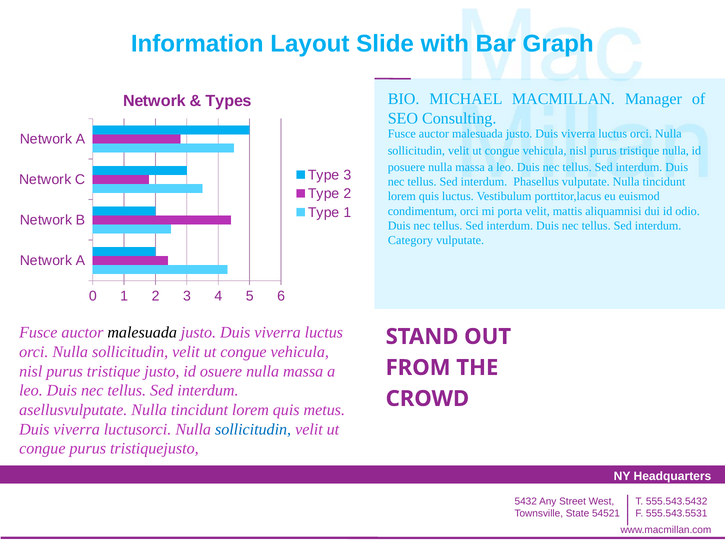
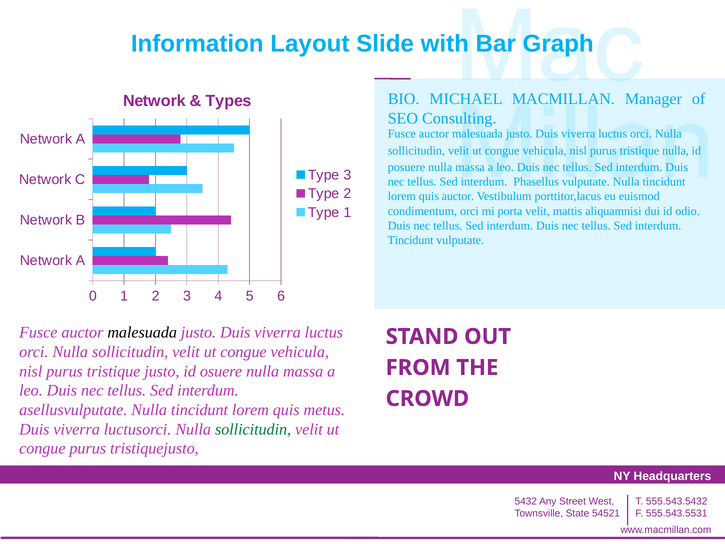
quis luctus: luctus -> auctor
Category at (410, 240): Category -> Tincidunt
sollicitudin at (253, 429) colour: blue -> green
